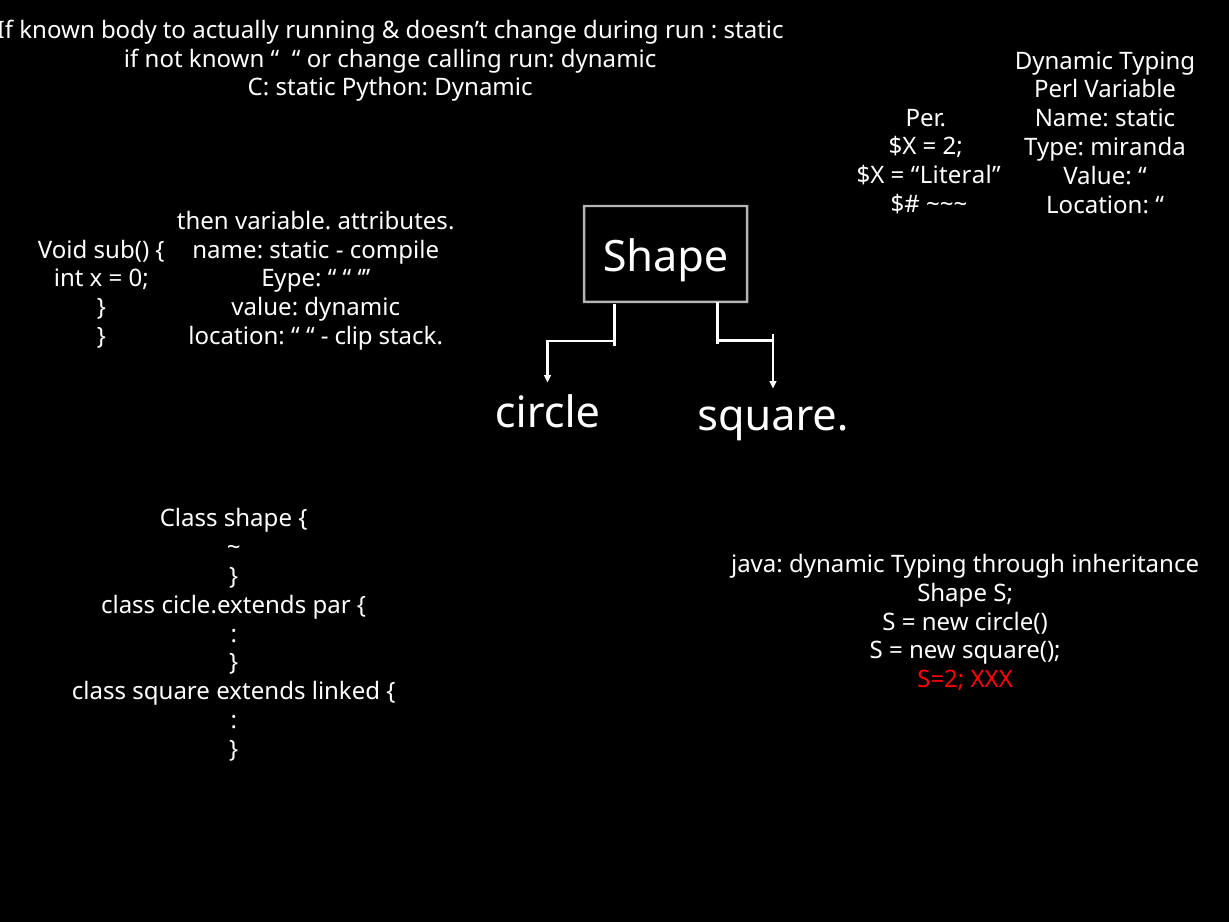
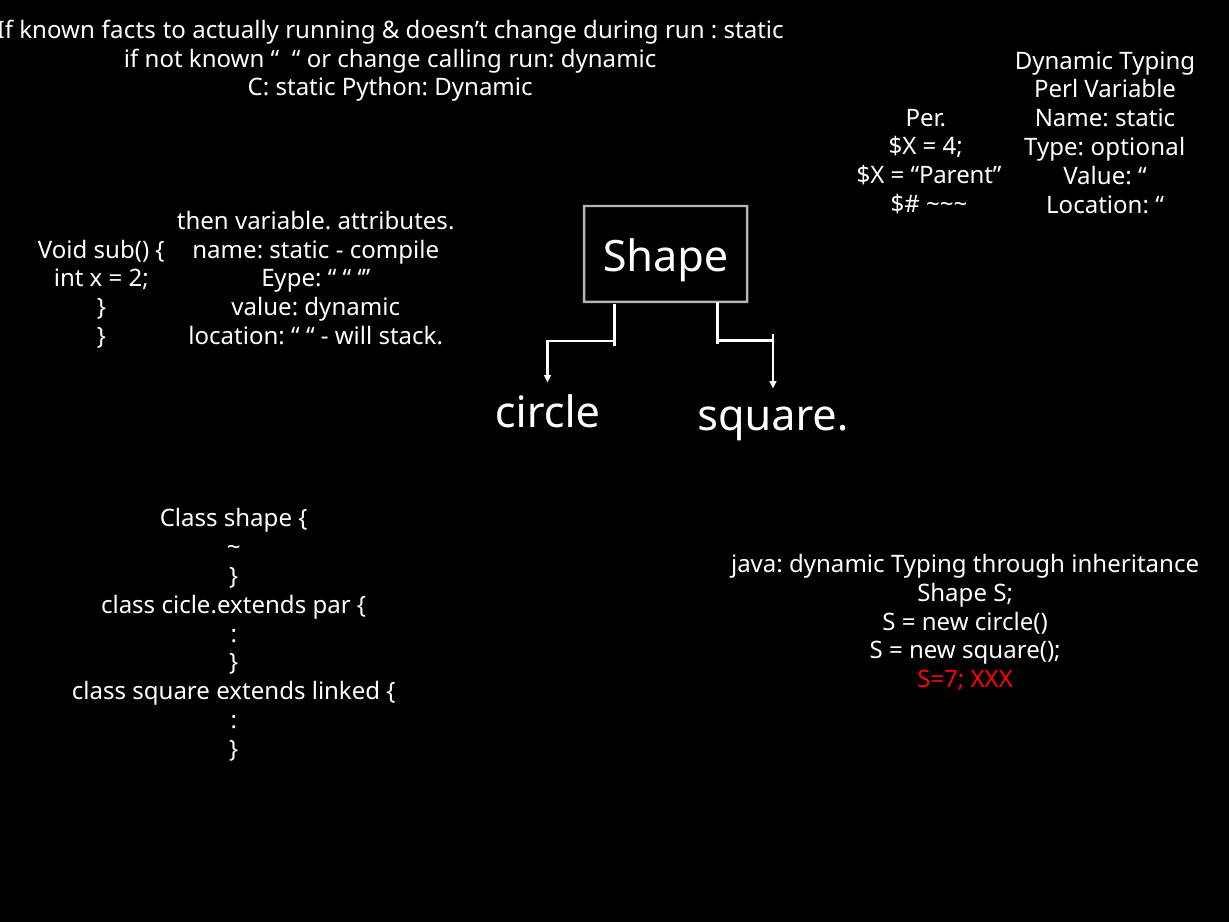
body: body -> facts
2: 2 -> 4
miranda: miranda -> optional
Literal: Literal -> Parent
0: 0 -> 2
clip: clip -> will
S=2: S=2 -> S=7
